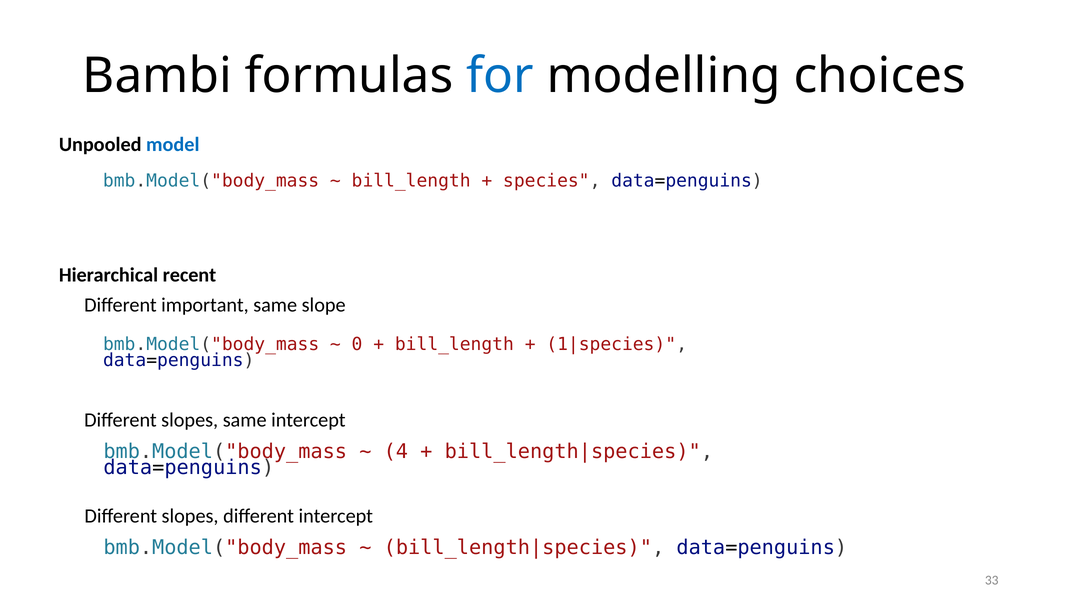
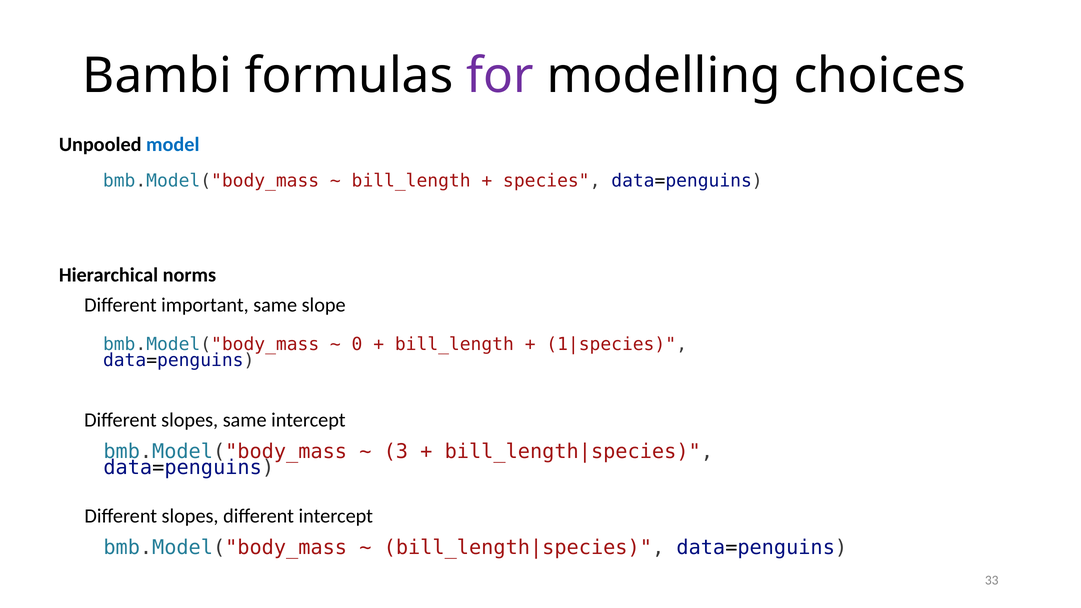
for colour: blue -> purple
recent: recent -> norms
4: 4 -> 3
